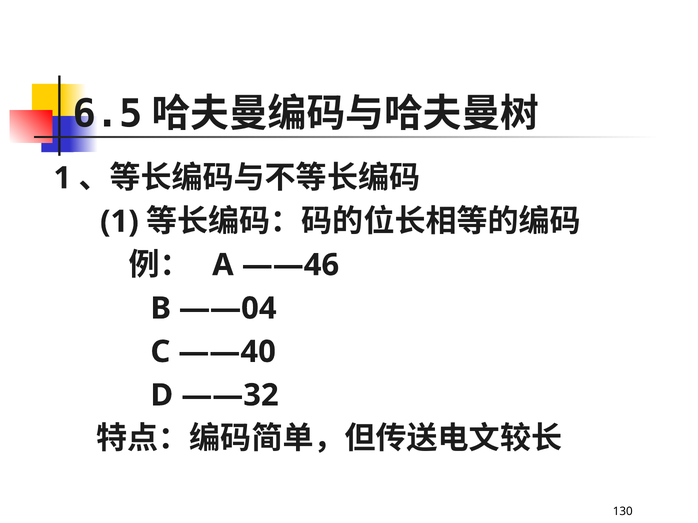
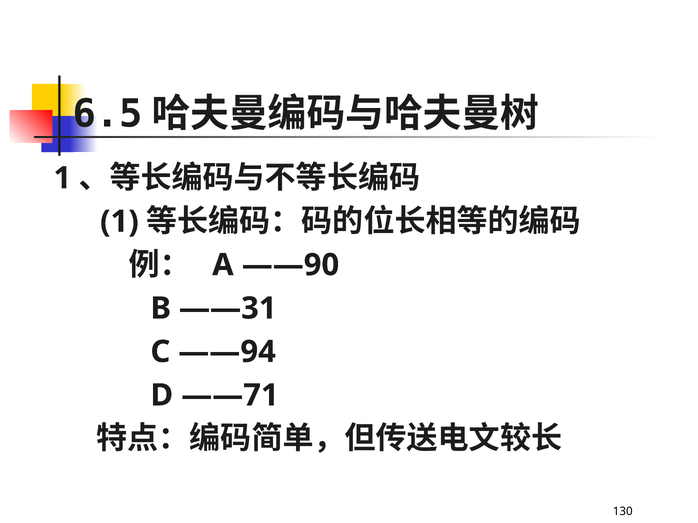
——46: ——46 -> ——90
——04: ——04 -> ——31
——40: ——40 -> ——94
——32: ——32 -> ——71
